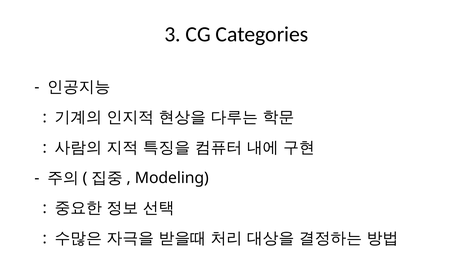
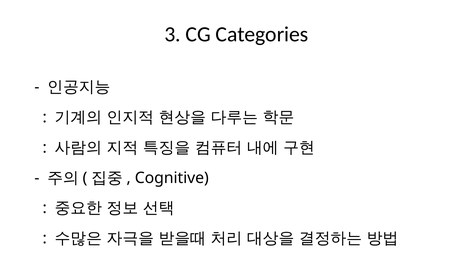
Modeling: Modeling -> Cognitive
